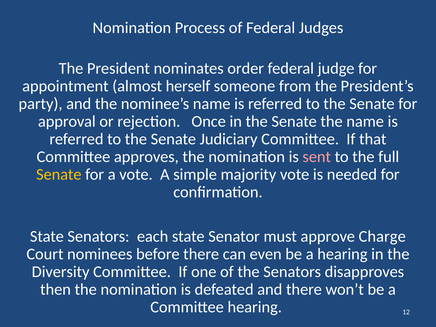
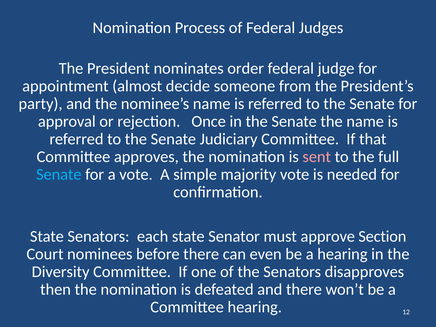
herself: herself -> decide
Senate at (59, 175) colour: yellow -> light blue
Charge: Charge -> Section
